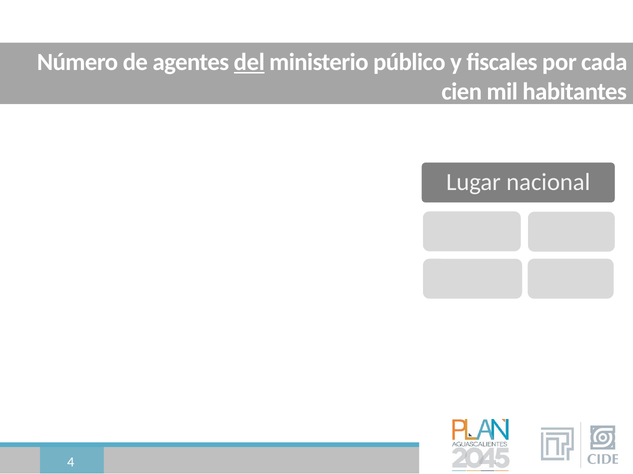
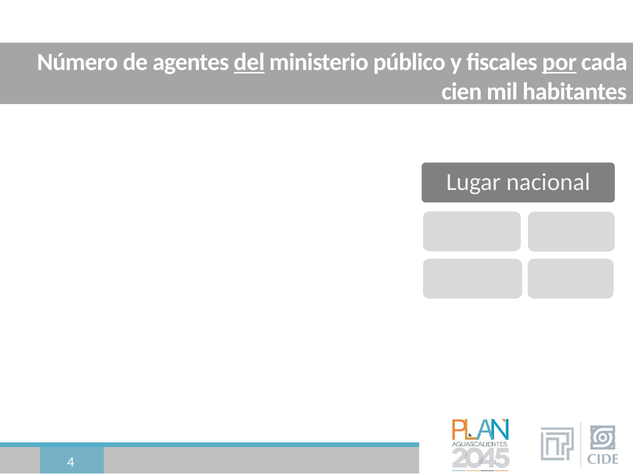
por underline: none -> present
